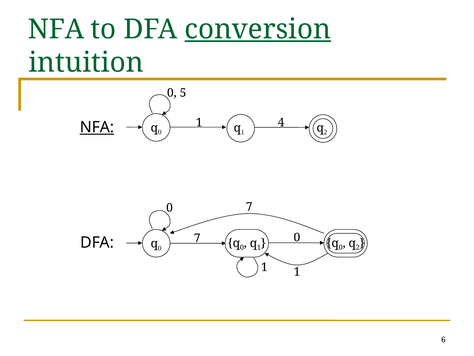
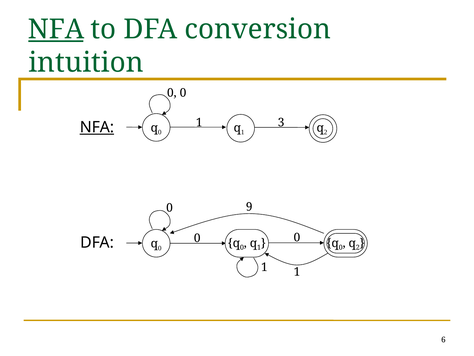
NFA at (56, 29) underline: none -> present
conversion underline: present -> none
0 5: 5 -> 0
4: 4 -> 3
0 7: 7 -> 9
DFA 7: 7 -> 0
